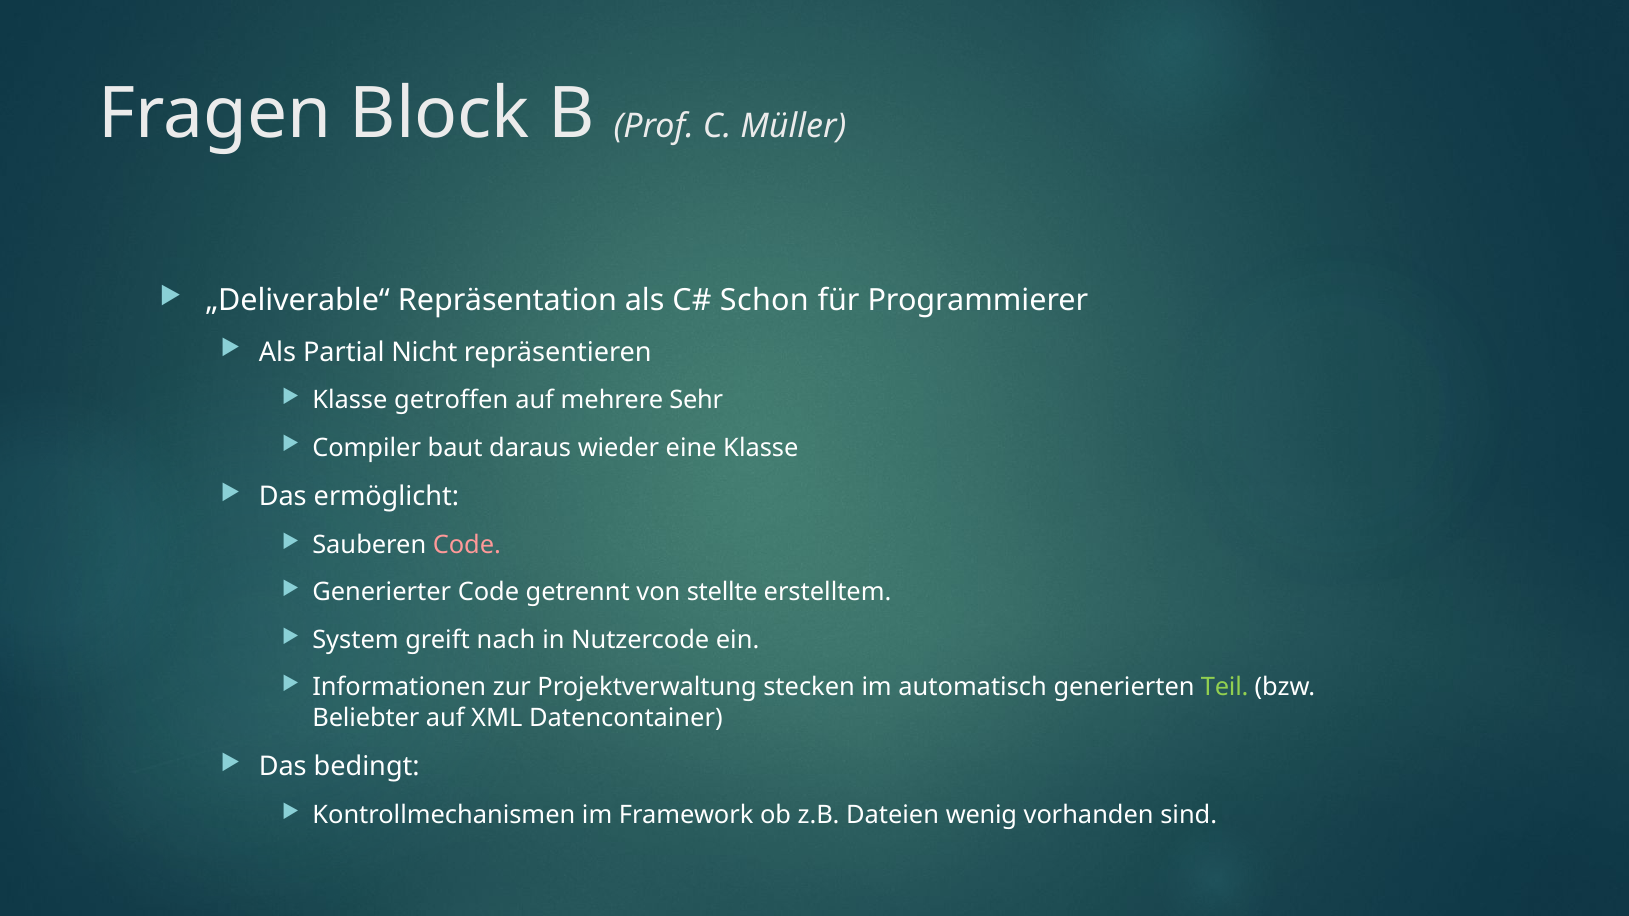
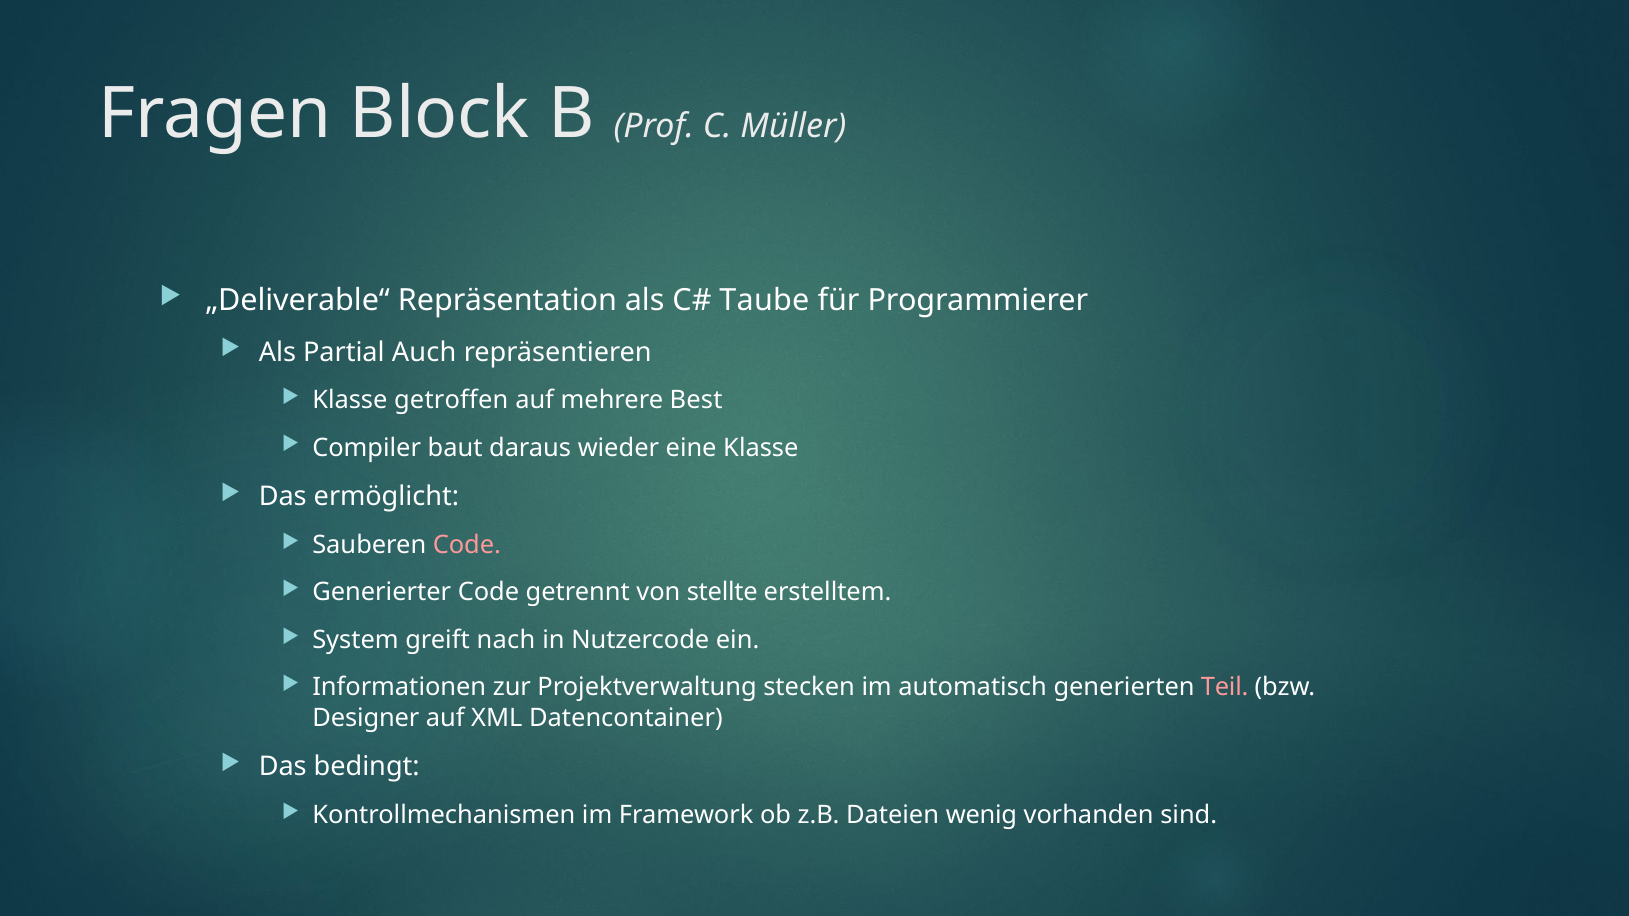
Schon: Schon -> Taube
Nicht: Nicht -> Auch
Sehr: Sehr -> Best
Teil colour: light green -> pink
Beliebter: Beliebter -> Designer
